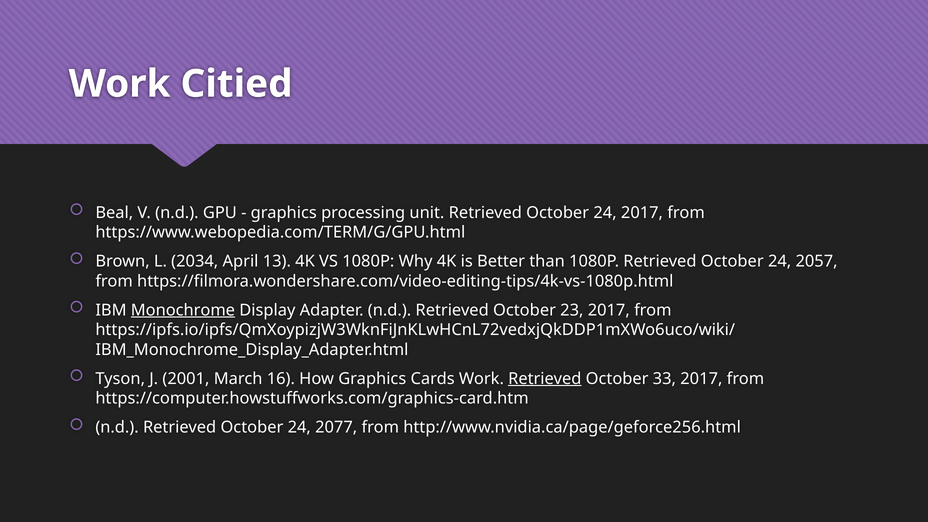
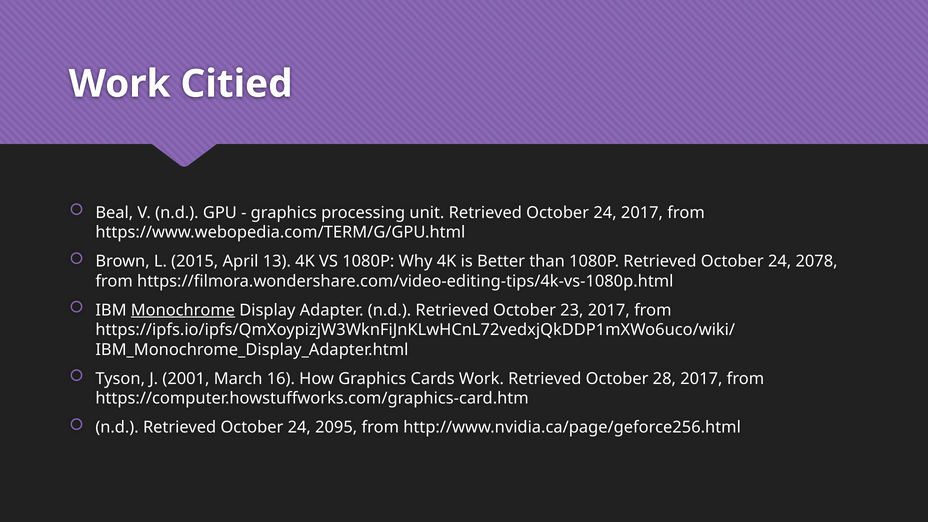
2034: 2034 -> 2015
2057: 2057 -> 2078
Retrieved at (545, 379) underline: present -> none
33: 33 -> 28
2077: 2077 -> 2095
